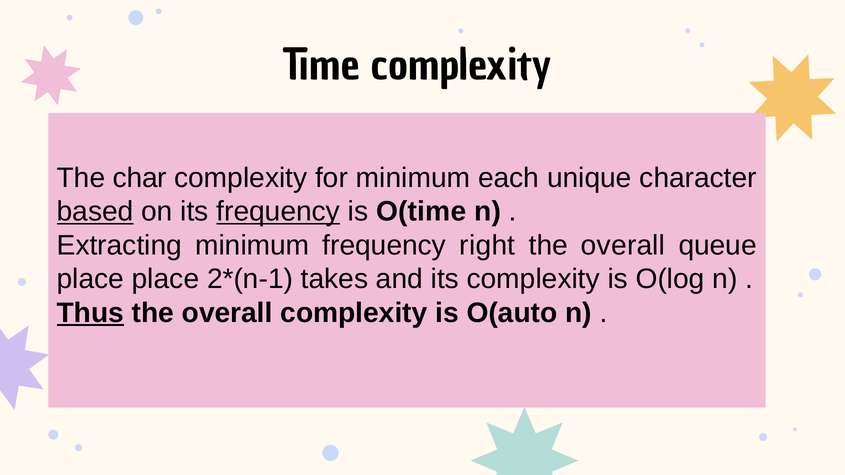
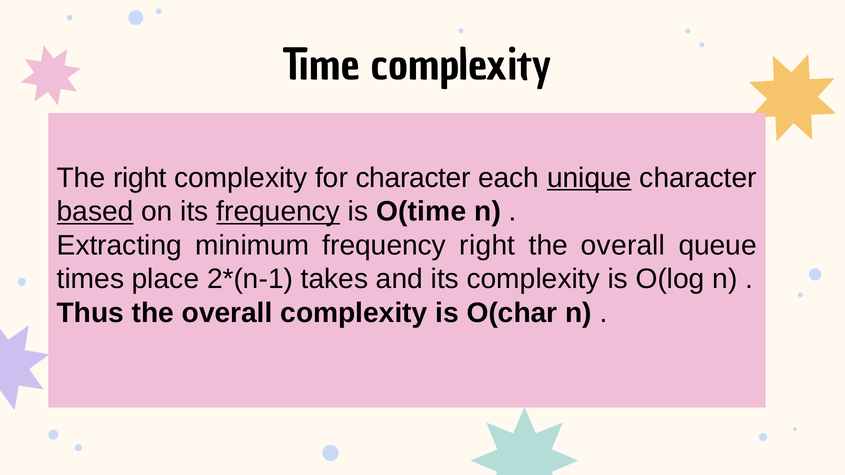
The char: char -> right
for minimum: minimum -> character
unique underline: none -> present
place at (90, 279): place -> times
Thus underline: present -> none
O(auto: O(auto -> O(char
